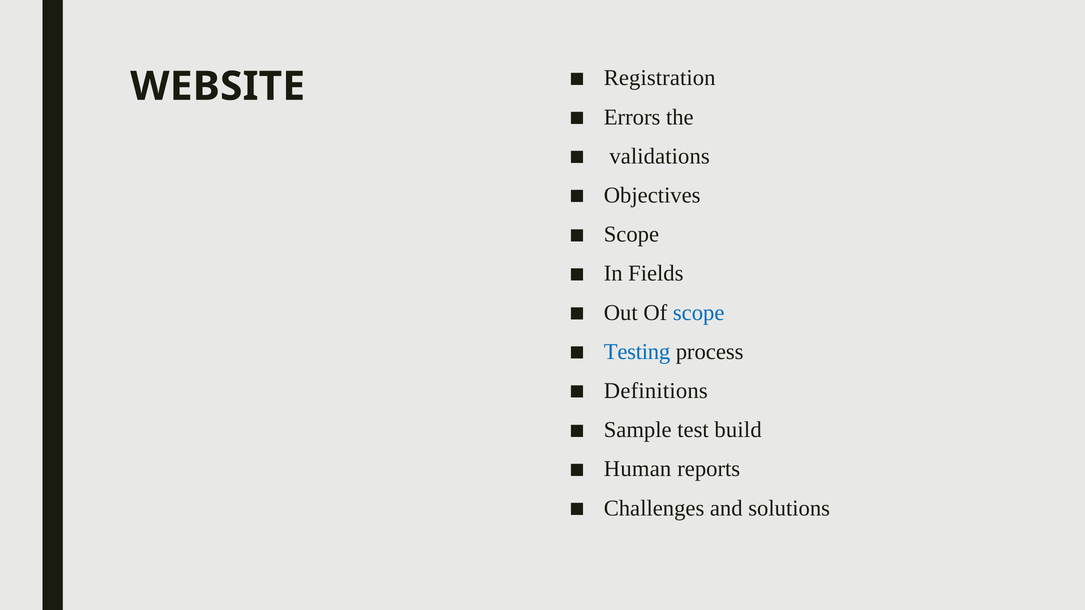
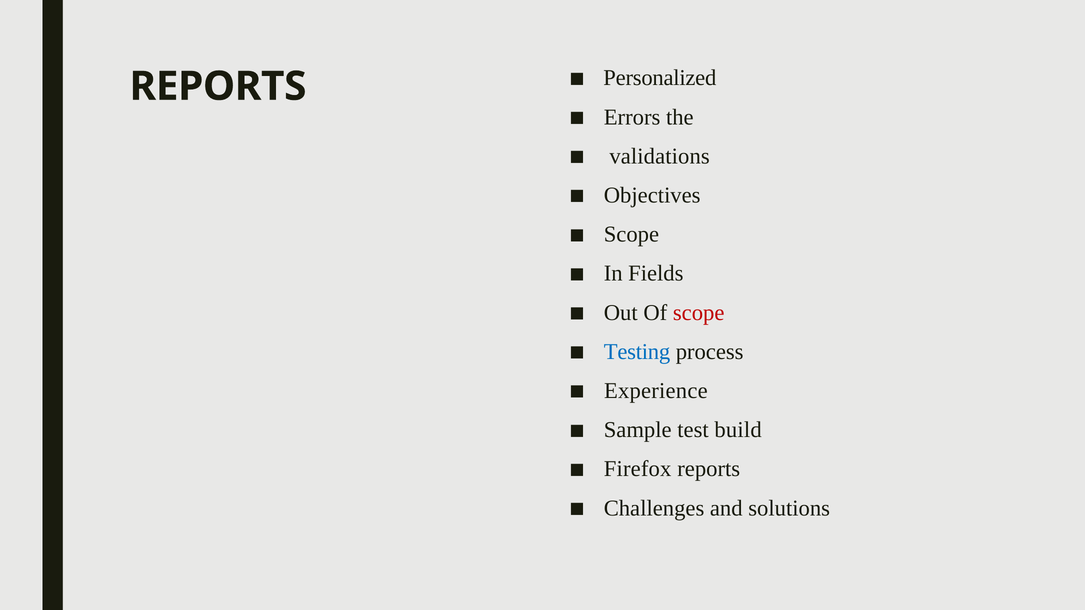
Registration: Registration -> Personalized
WEBSITE at (218, 86): WEBSITE -> REPORTS
scope at (699, 313) colour: blue -> red
Definitions: Definitions -> Experience
Human: Human -> Firefox
